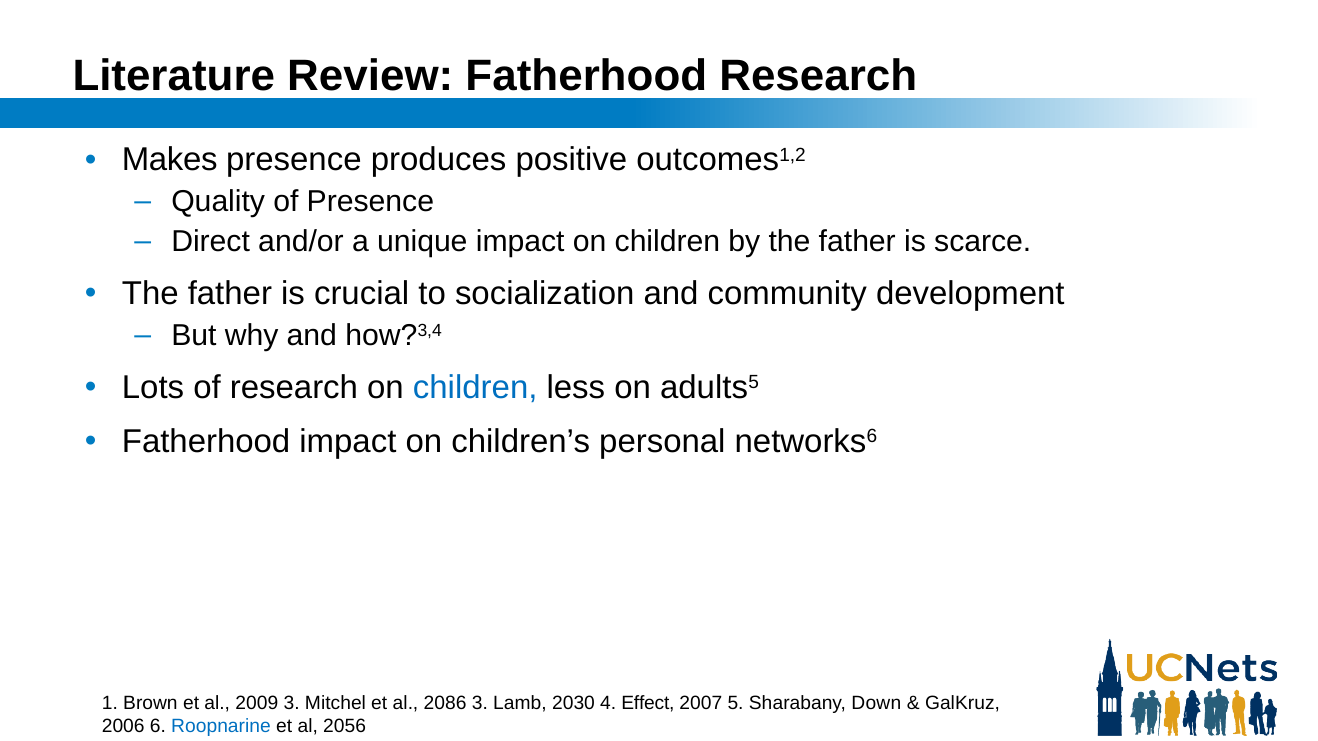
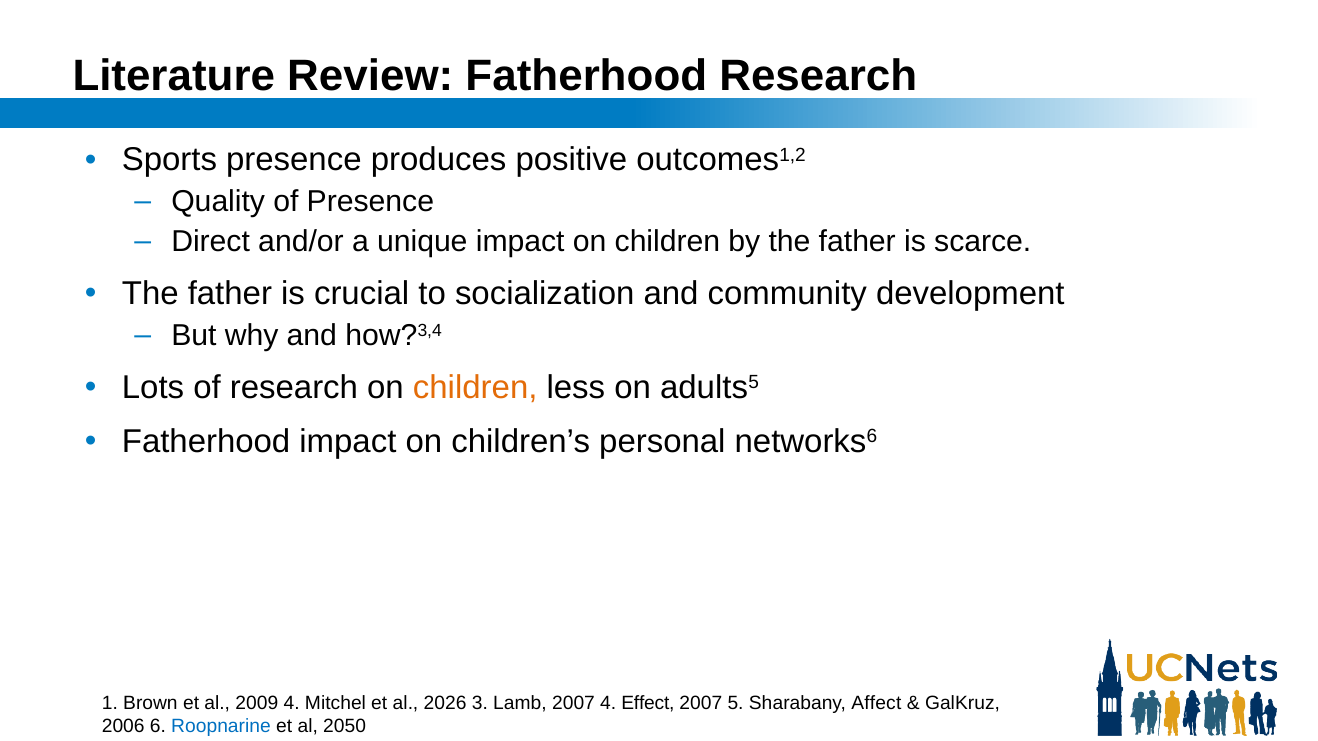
Makes: Makes -> Sports
children at (475, 388) colour: blue -> orange
2009 3: 3 -> 4
2086: 2086 -> 2026
Lamb 2030: 2030 -> 2007
Down: Down -> Affect
2056: 2056 -> 2050
